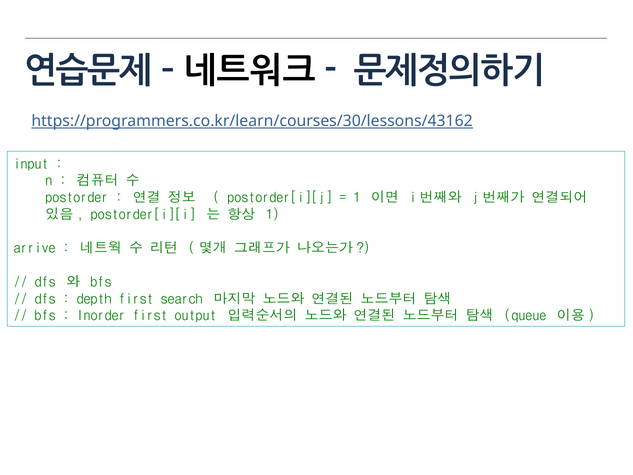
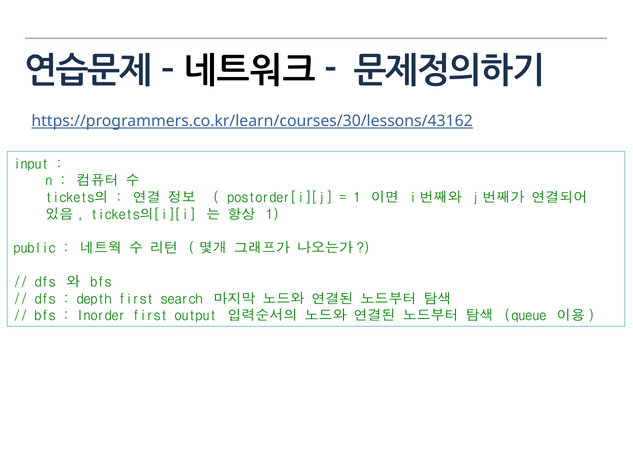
postorder: postorder -> tickets의
postorder[i][i: postorder[i][i -> tickets의[i][i
arrive: arrive -> public
